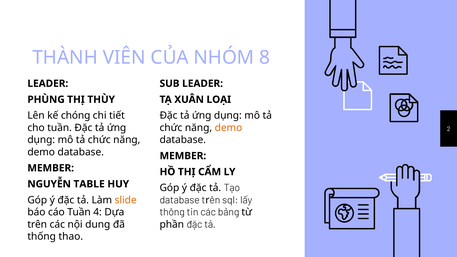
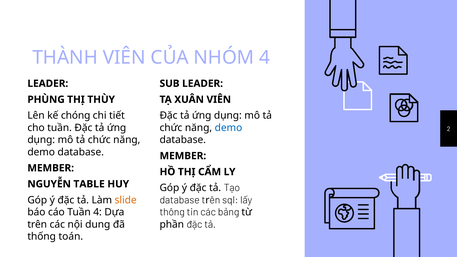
NHÓM 8: 8 -> 4
XUÂN LOẠI: LOẠI -> VIÊN
demo at (228, 128) colour: orange -> blue
thao: thao -> toán
